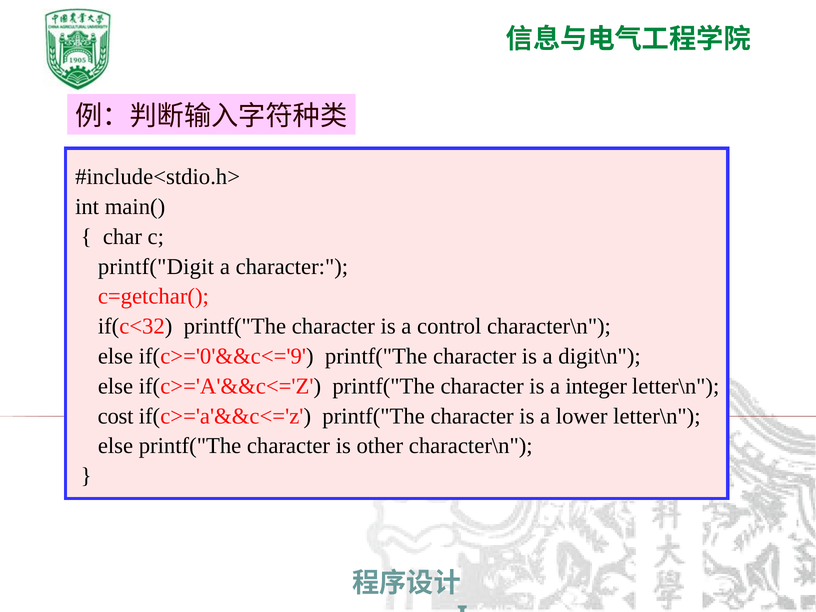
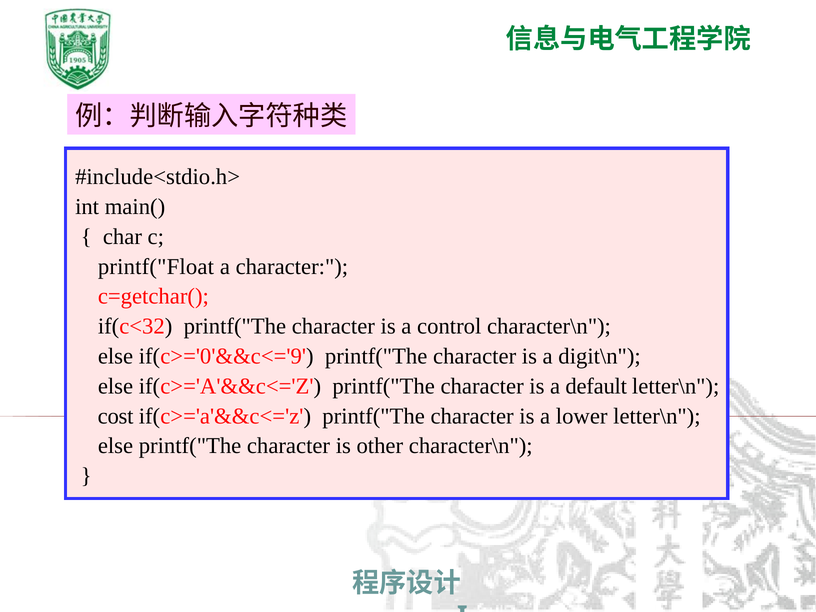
printf("Digit: printf("Digit -> printf("Float
integer: integer -> default
